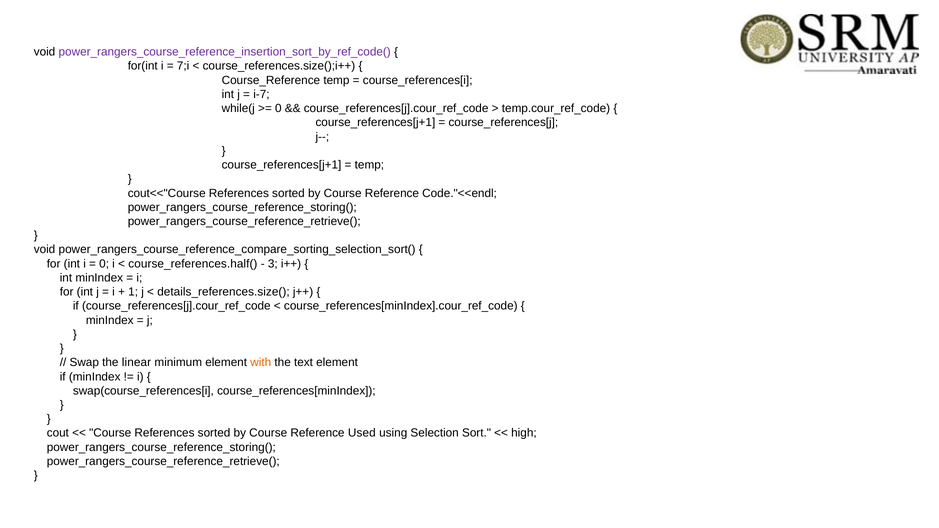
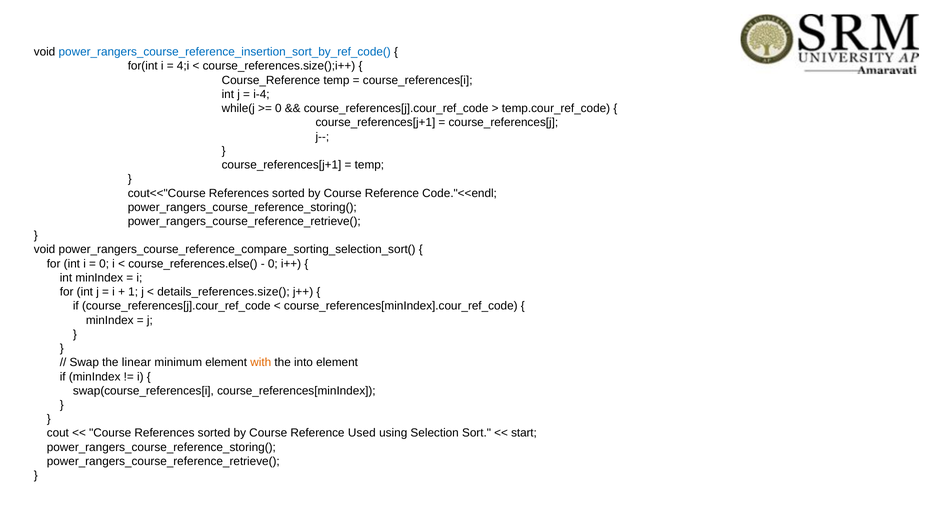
power_rangers_course_reference_insertion_sort_by_ref_code( colour: purple -> blue
7;i: 7;i -> 4;i
i-7: i-7 -> i-4
course_references.half(: course_references.half( -> course_references.else(
3 at (273, 264): 3 -> 0
text: text -> into
high: high -> start
